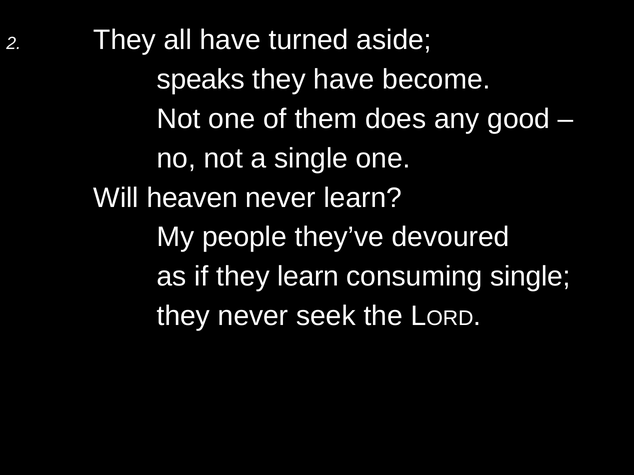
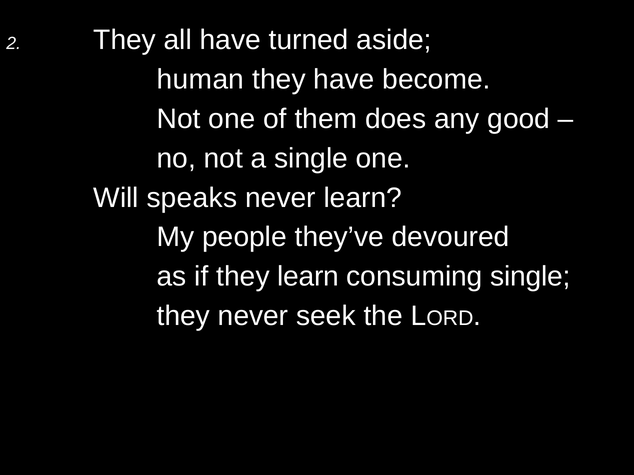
speaks: speaks -> human
heaven: heaven -> speaks
